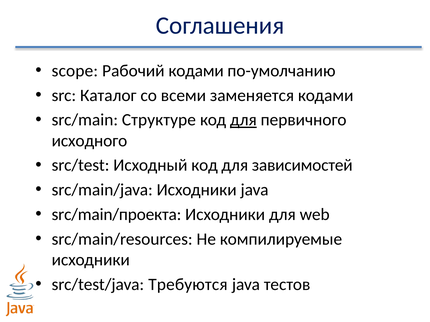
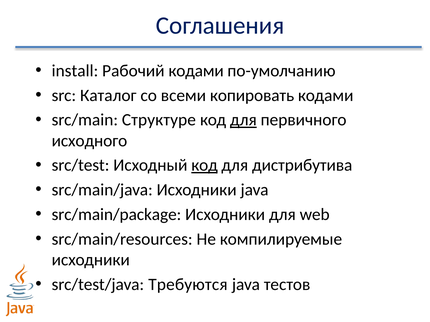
scope: scope -> install
заменяется: заменяется -> копировать
код at (205, 165) underline: none -> present
зависимостей: зависимостей -> дистрибутива
src/main/проекта: src/main/проекта -> src/main/package
